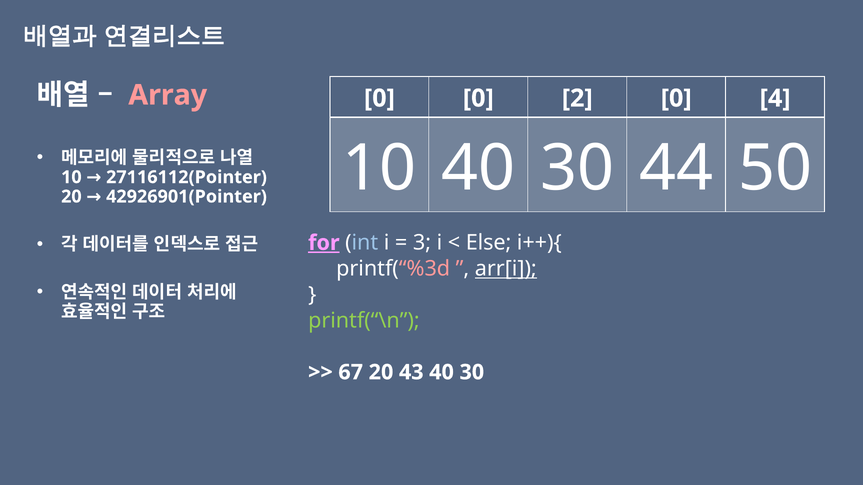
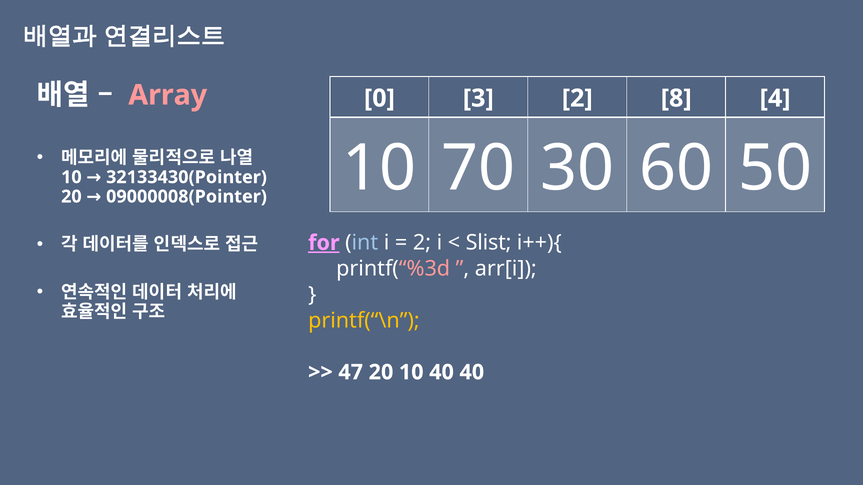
0 0: 0 -> 3
2 0: 0 -> 8
10 40: 40 -> 70
44: 44 -> 60
27116112(Pointer: 27116112(Pointer -> 32133430(Pointer
42926901(Pointer: 42926901(Pointer -> 09000008(Pointer
3 at (422, 243): 3 -> 2
Else: Else -> Slist
arr[i underline: present -> none
printf(“\n colour: light green -> yellow
67: 67 -> 47
20 43: 43 -> 10
30 at (472, 373): 30 -> 40
